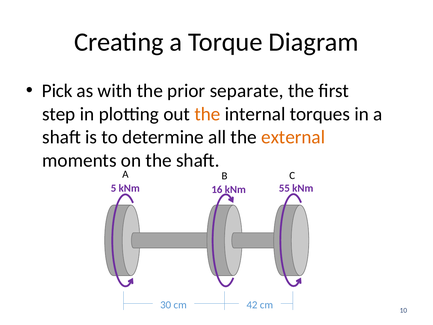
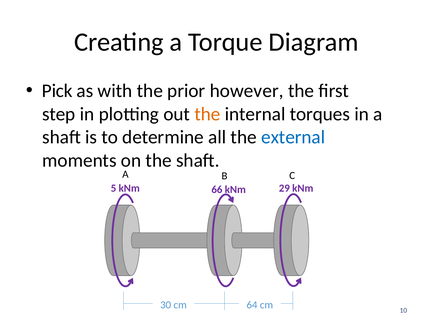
separate: separate -> however
external colour: orange -> blue
16: 16 -> 66
55: 55 -> 29
42: 42 -> 64
